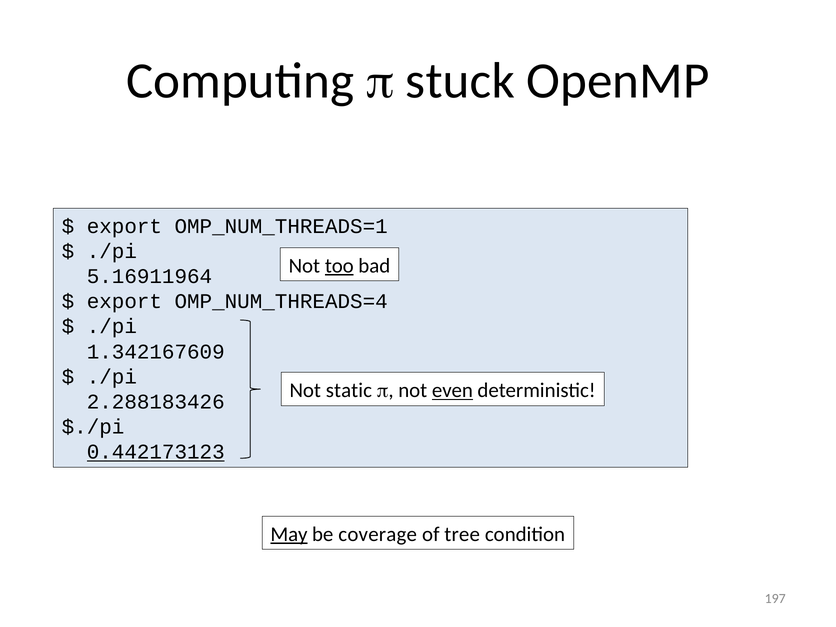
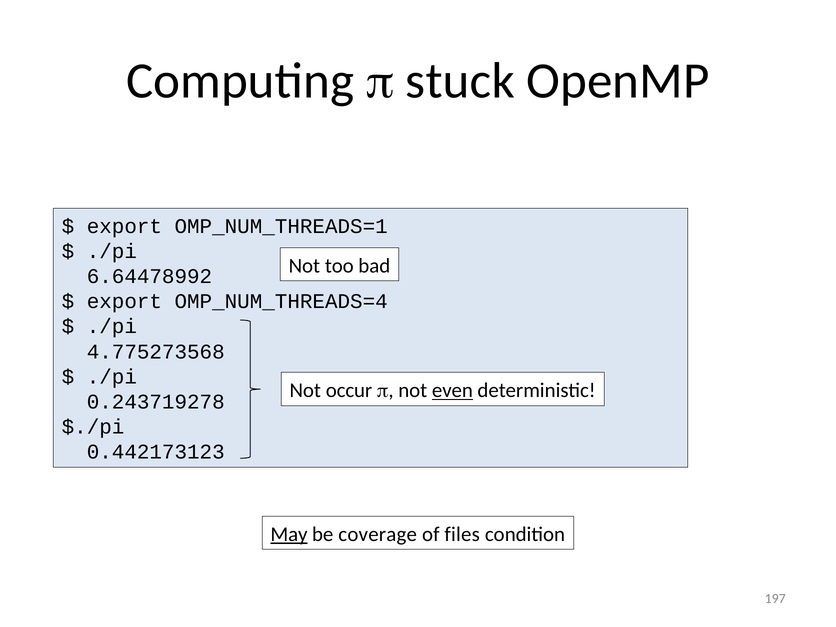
too underline: present -> none
5.16911964: 5.16911964 -> 6.64478992
1.342167609: 1.342167609 -> 4.775273568
static: static -> occur
2.288183426: 2.288183426 -> 0.243719278
0.442173123 underline: present -> none
tree: tree -> files
